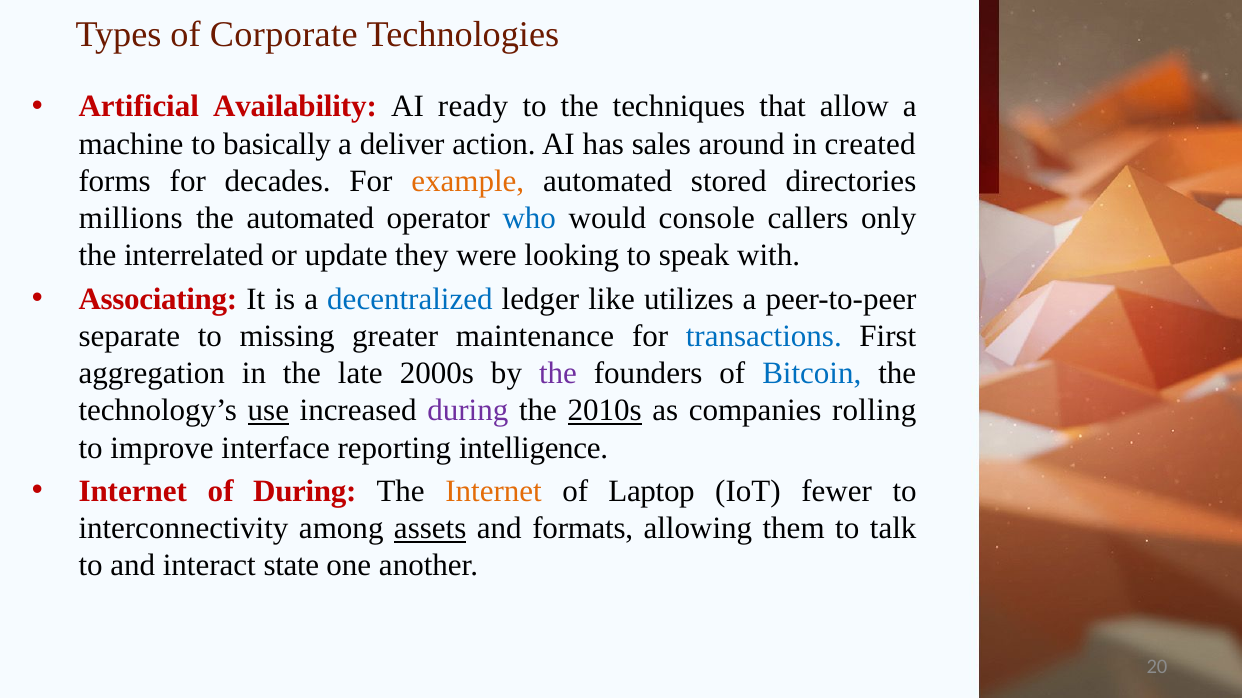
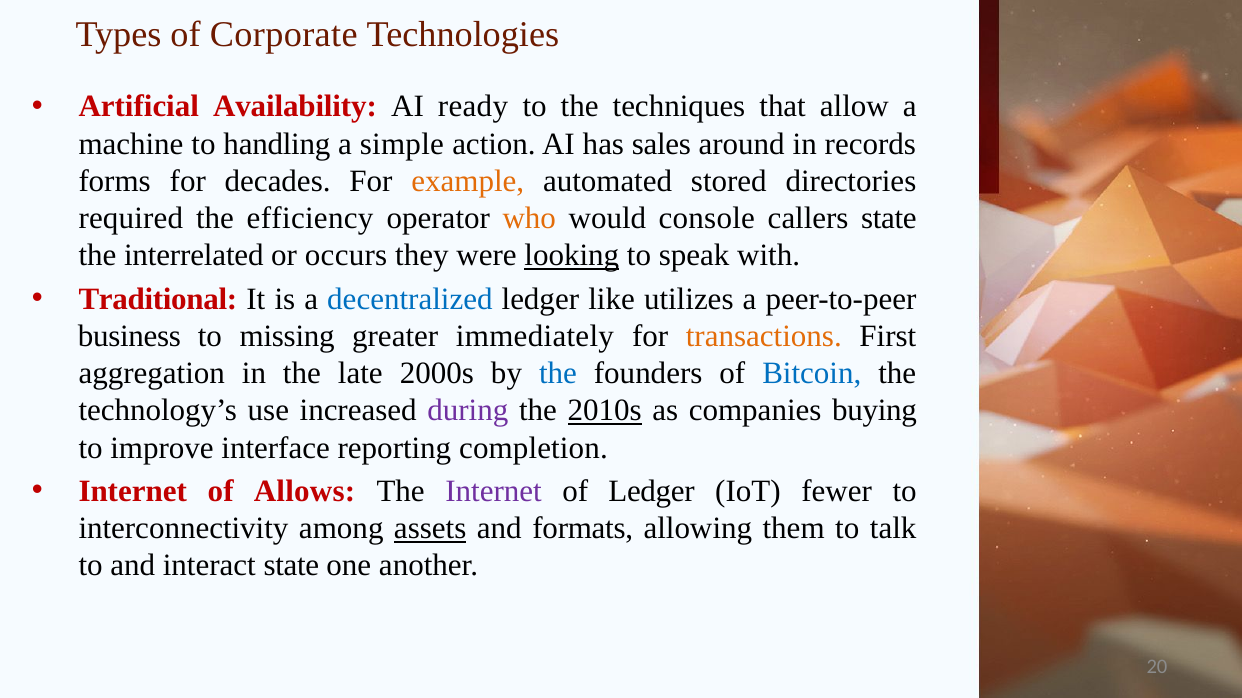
basically: basically -> handling
deliver: deliver -> simple
created: created -> records
millions: millions -> required
the automated: automated -> efficiency
who colour: blue -> orange
callers only: only -> state
update: update -> occurs
looking underline: none -> present
Associating: Associating -> Traditional
separate: separate -> business
maintenance: maintenance -> immediately
transactions colour: blue -> orange
the at (558, 374) colour: purple -> blue
use underline: present -> none
rolling: rolling -> buying
intelligence: intelligence -> completion
of During: During -> Allows
Internet at (494, 492) colour: orange -> purple
of Laptop: Laptop -> Ledger
